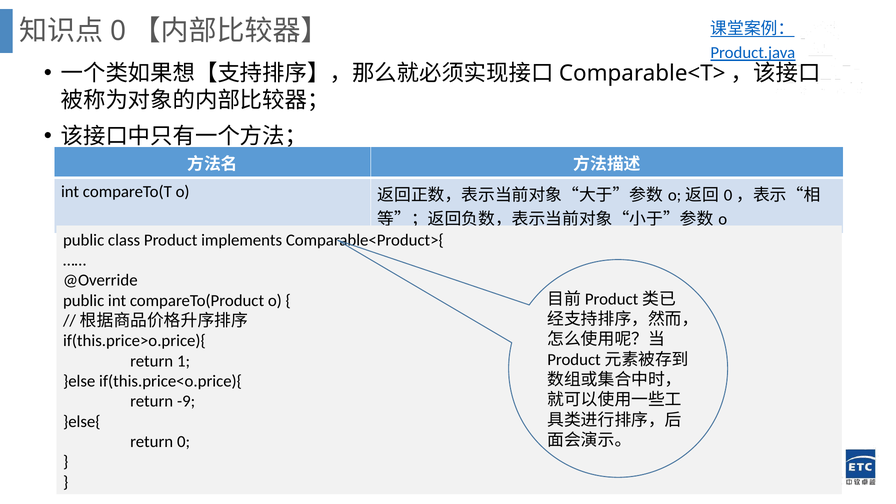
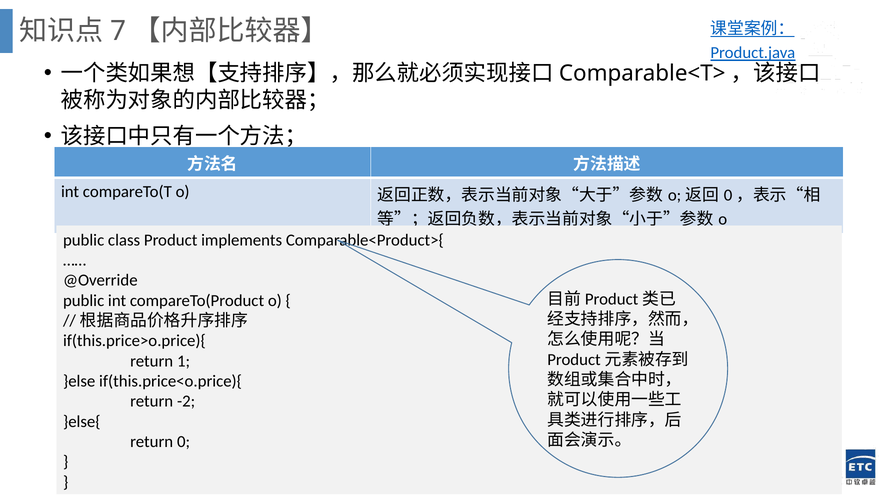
0 at (118, 31): 0 -> 7
-9: -9 -> -2
